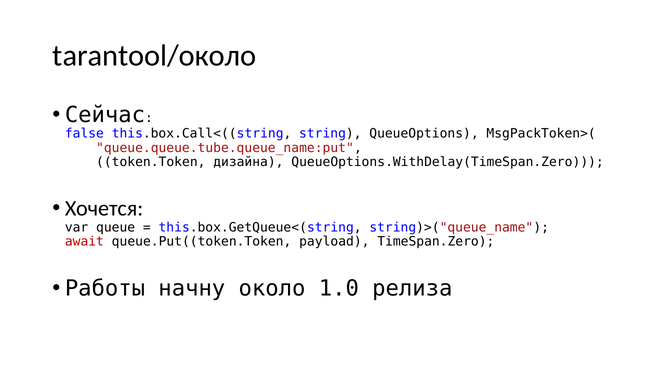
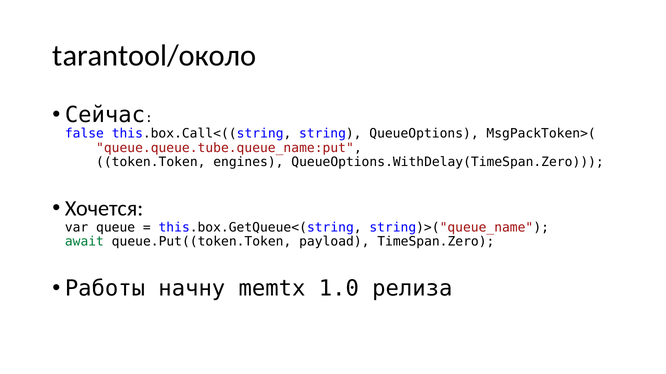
дизайна: дизайна -> engines
await colour: red -> green
около: около -> memtx
